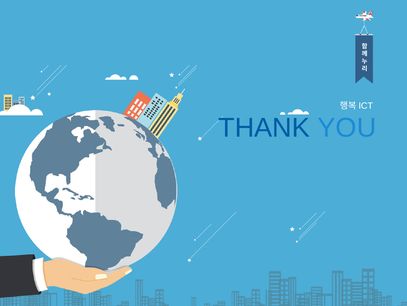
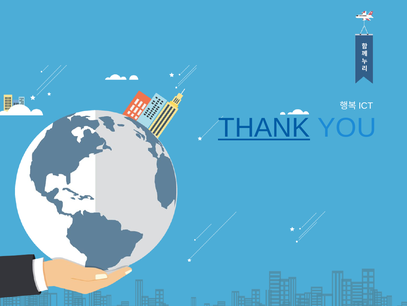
THANK underline: none -> present
